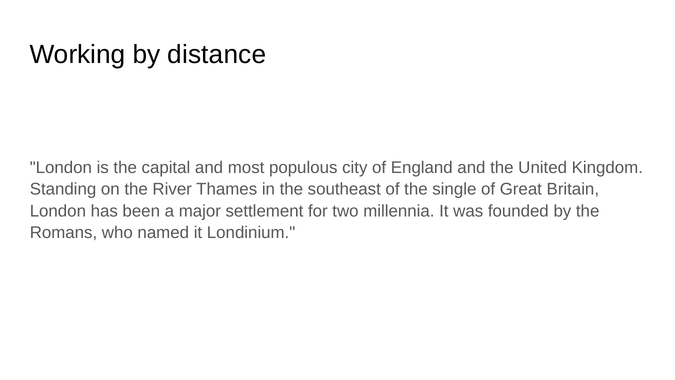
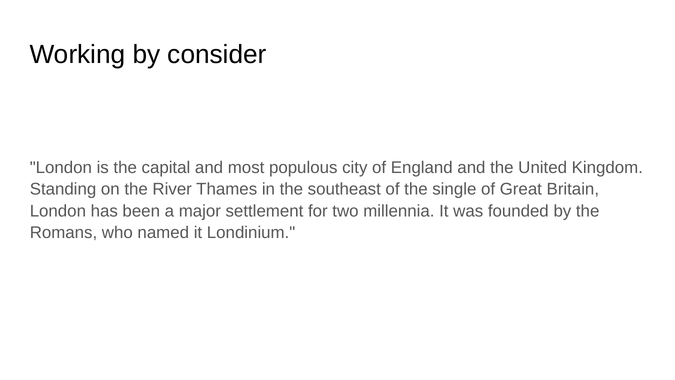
distance: distance -> consider
